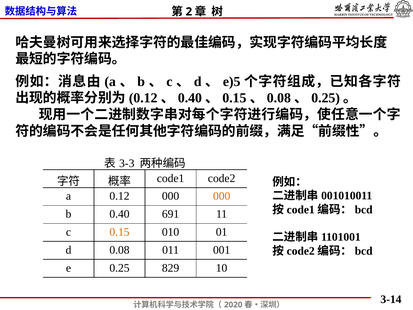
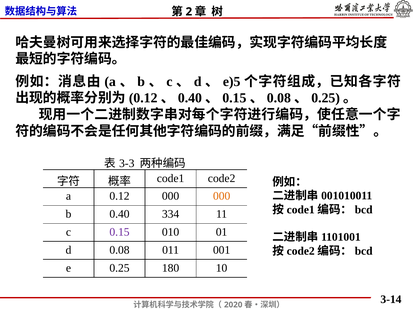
691: 691 -> 334
0.15 colour: orange -> purple
829: 829 -> 180
